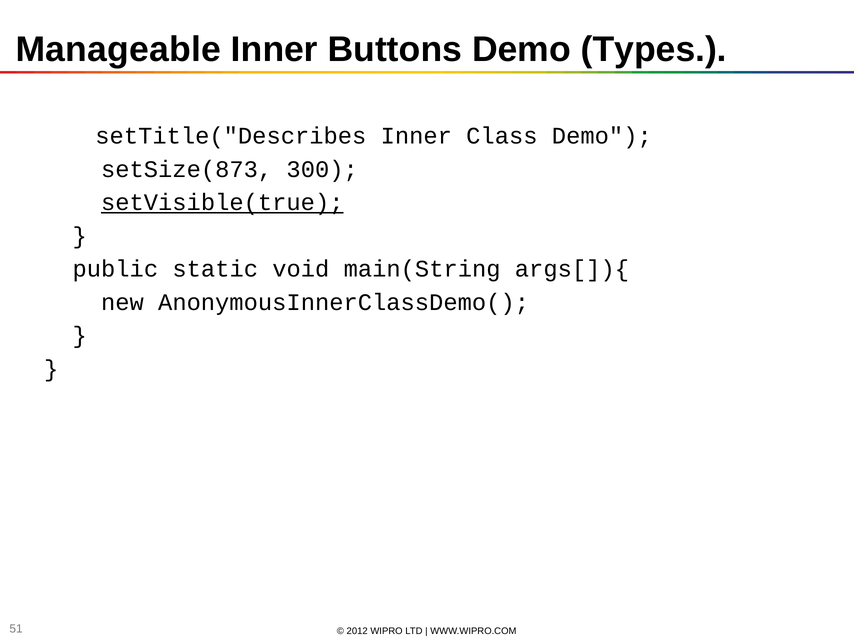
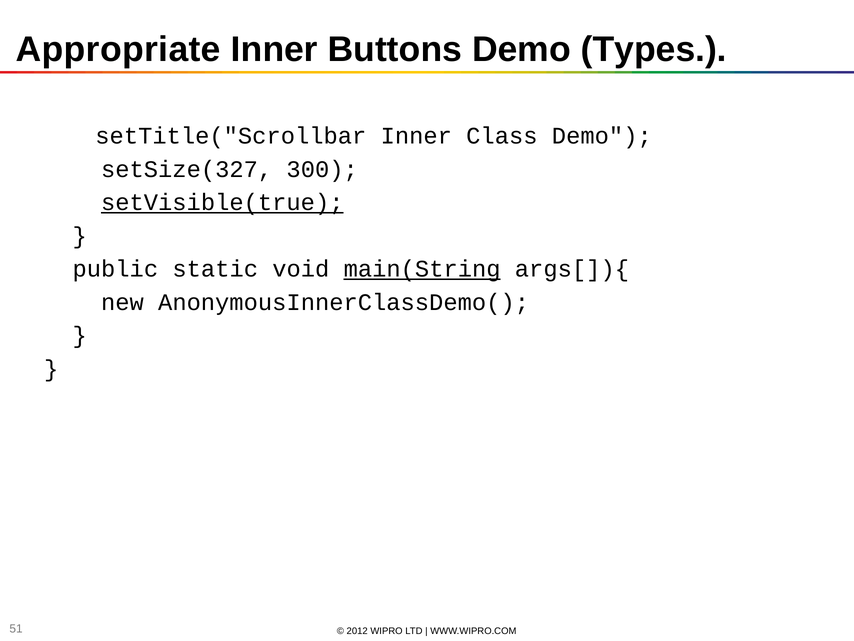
Manageable: Manageable -> Appropriate
setTitle("Describes: setTitle("Describes -> setTitle("Scrollbar
setSize(873: setSize(873 -> setSize(327
main(String underline: none -> present
